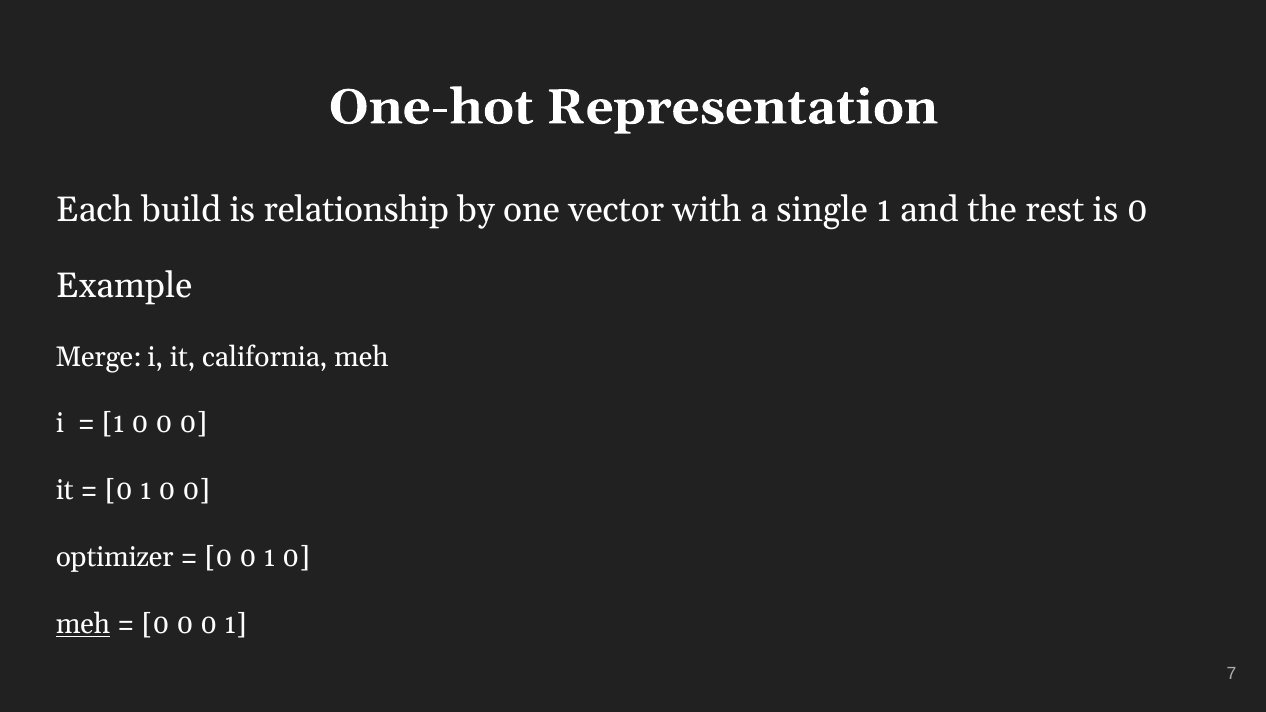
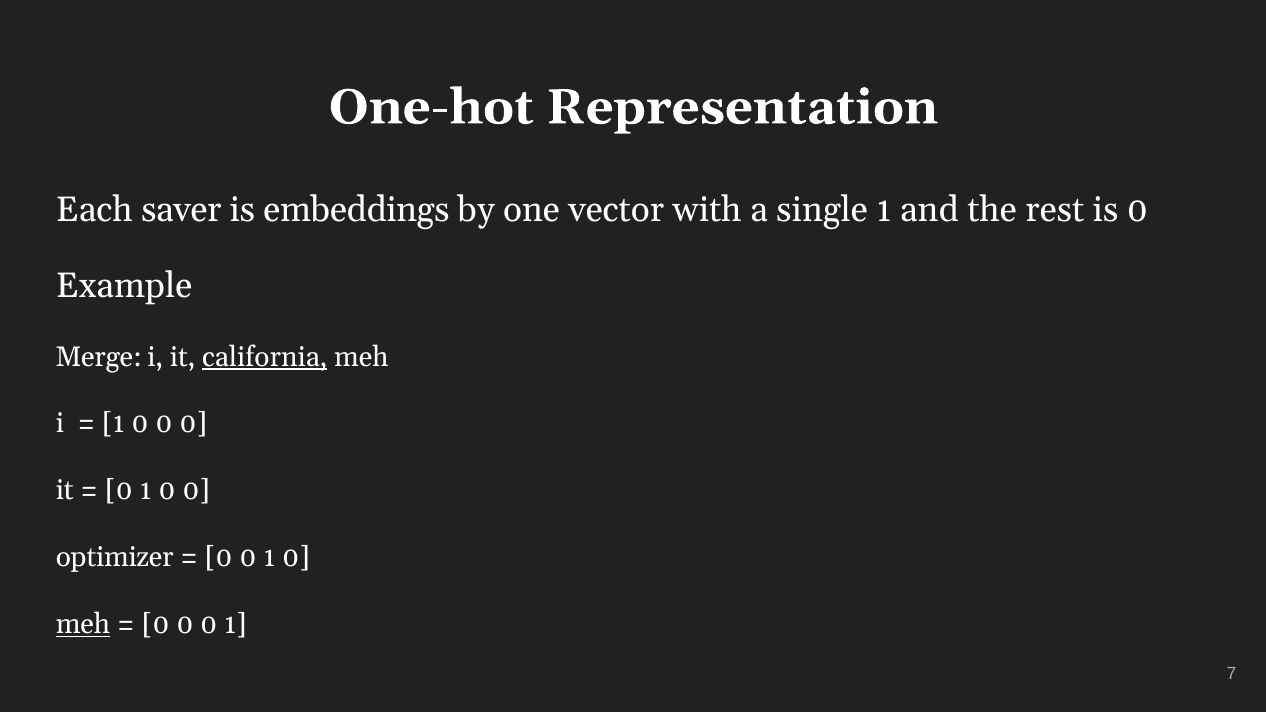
build: build -> saver
relationship: relationship -> embeddings
california underline: none -> present
